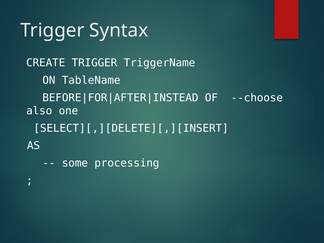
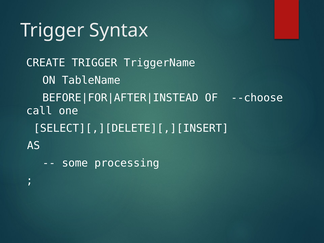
also: also -> call
